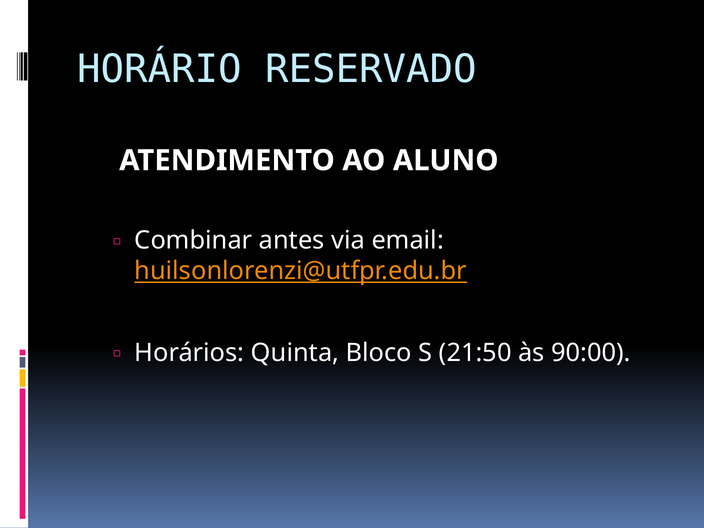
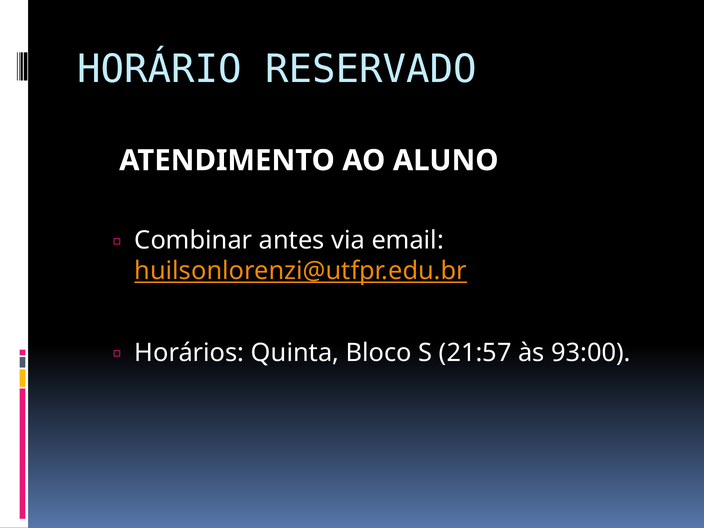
21:50: 21:50 -> 21:57
90:00: 90:00 -> 93:00
